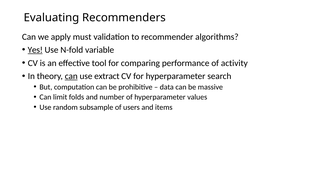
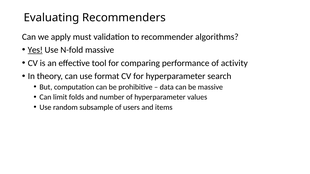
N-fold variable: variable -> massive
can at (71, 76) underline: present -> none
extract: extract -> format
